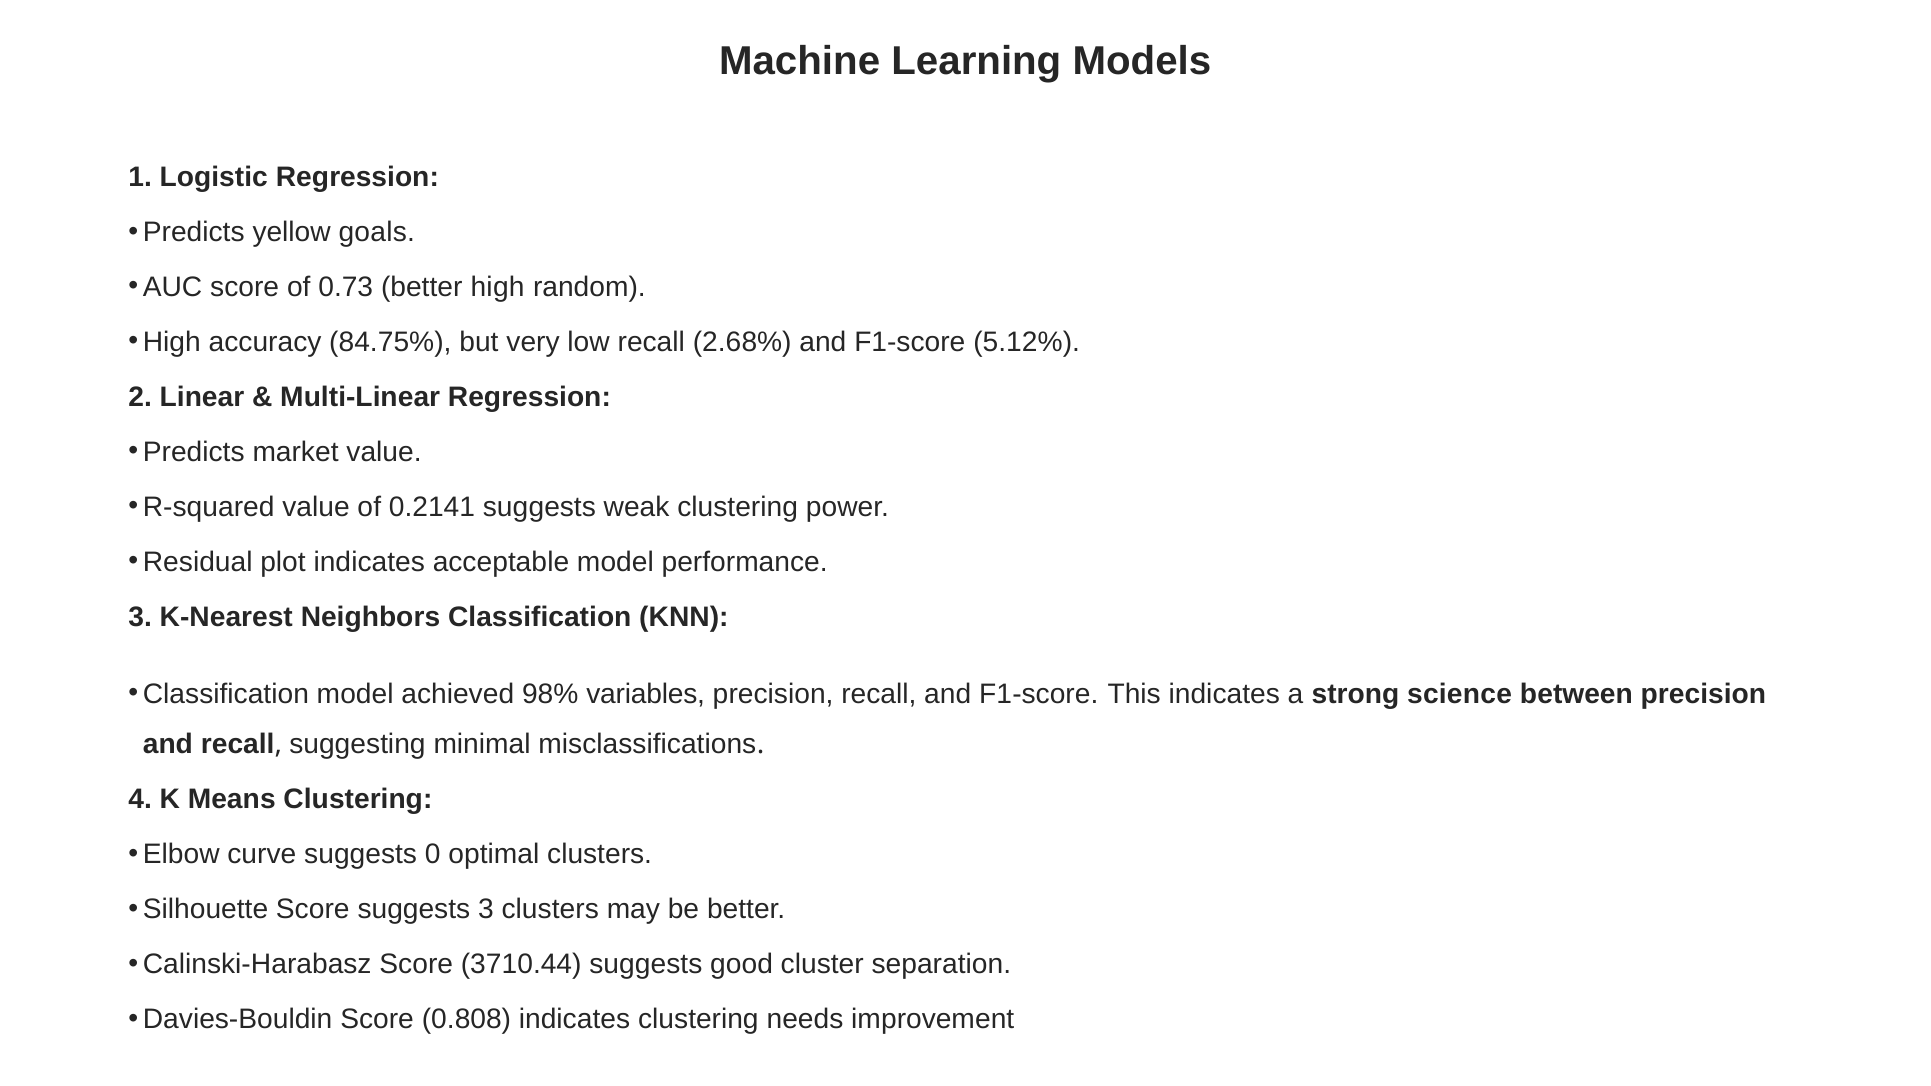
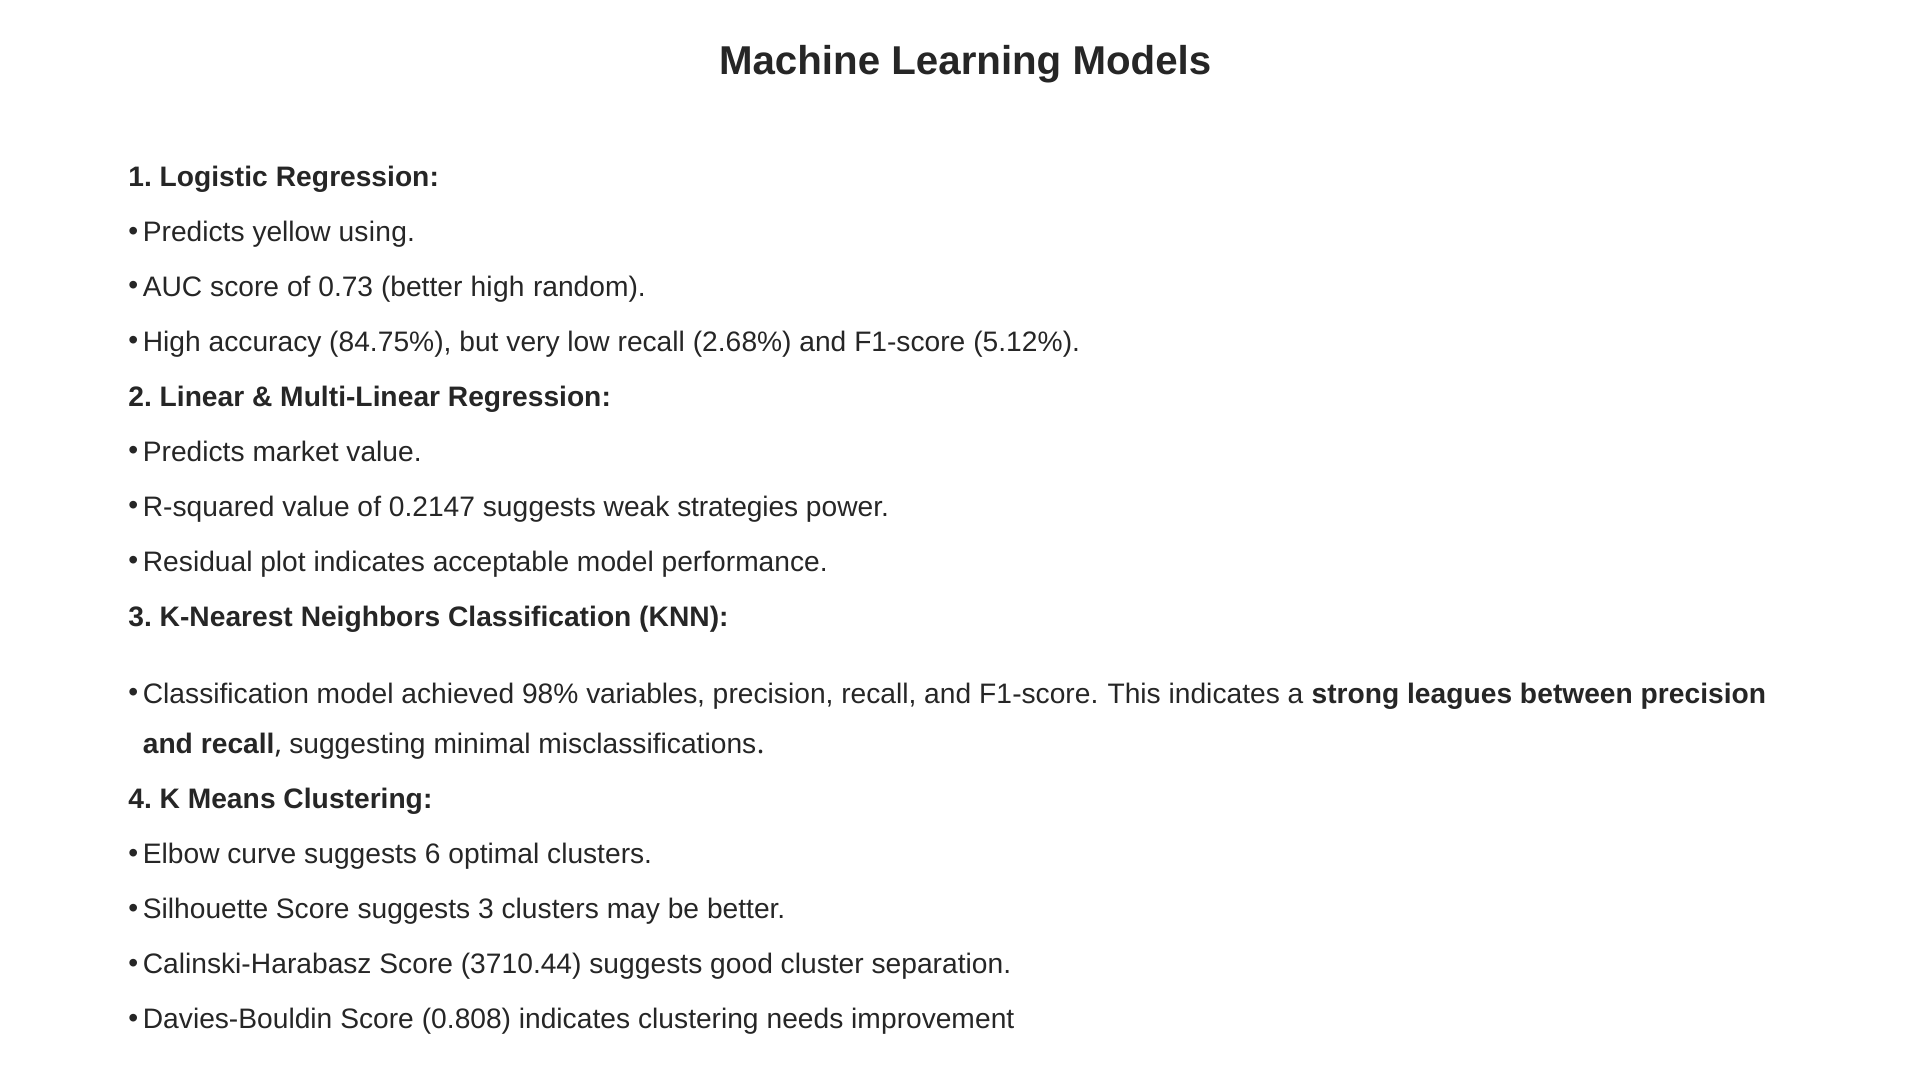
goals: goals -> using
0.2141: 0.2141 -> 0.2147
weak clustering: clustering -> strategies
science: science -> leagues
0: 0 -> 6
